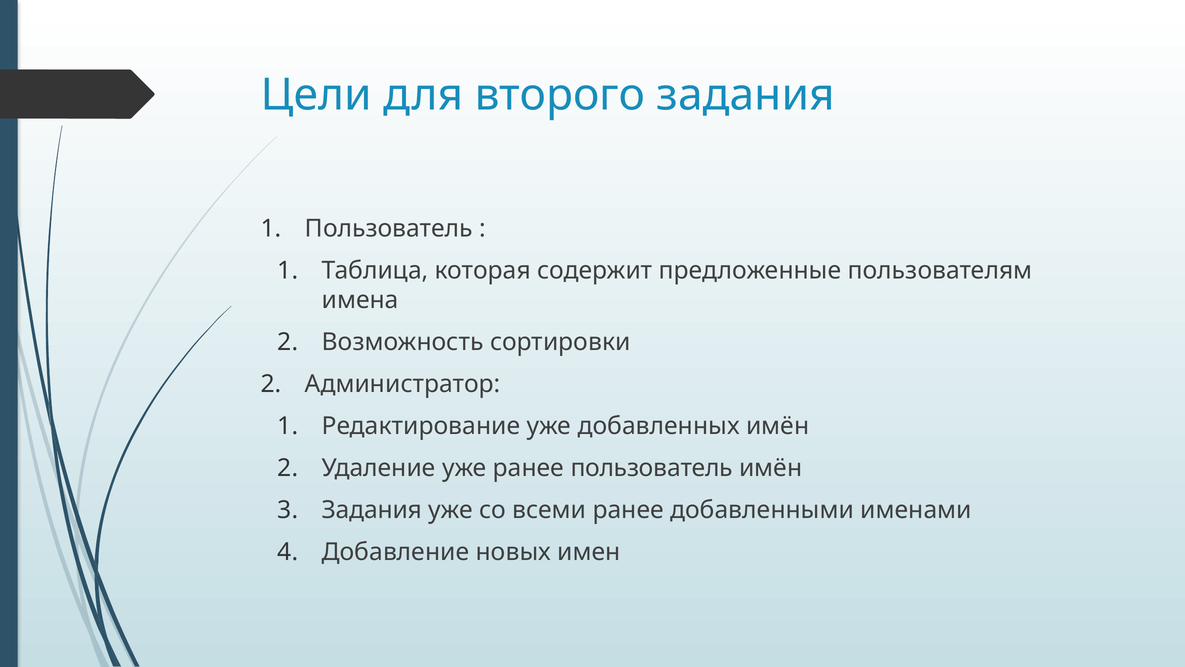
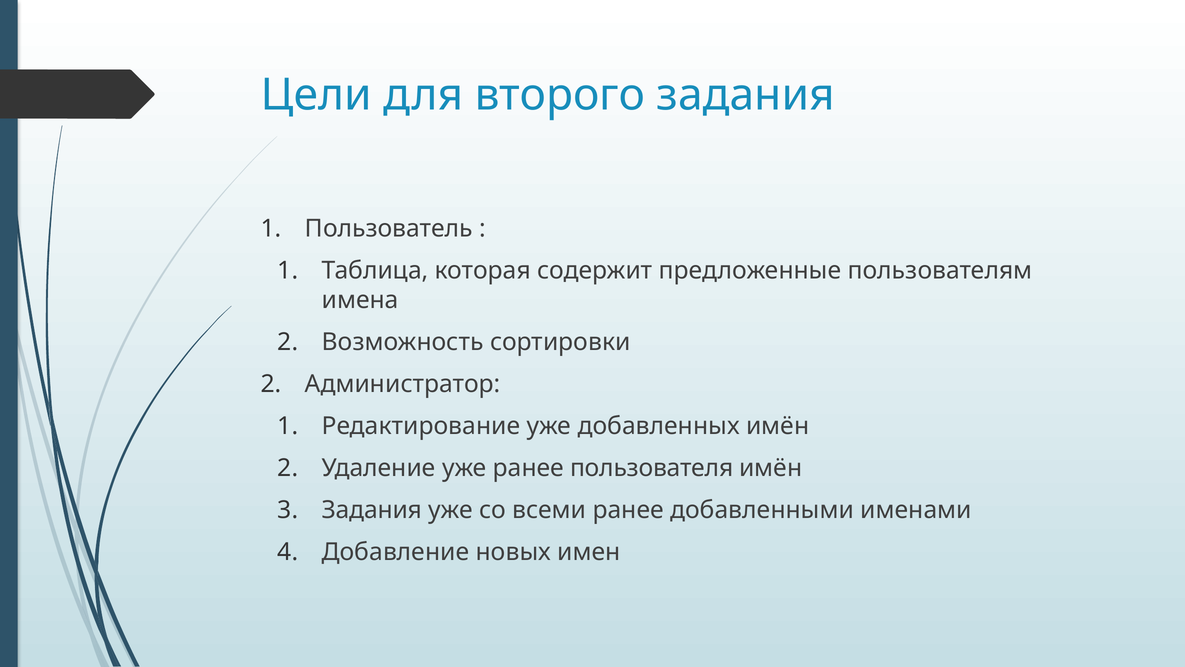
ранее пользователь: пользователь -> пользователя
